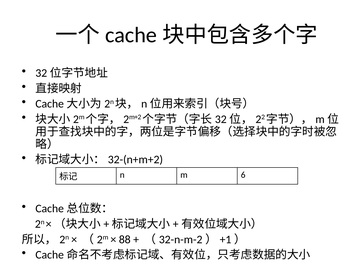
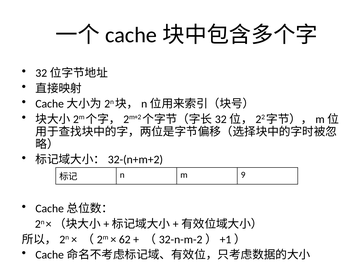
6: 6 -> 9
88: 88 -> 62
